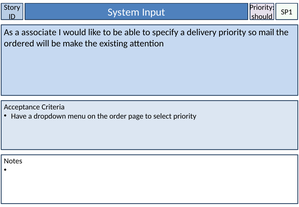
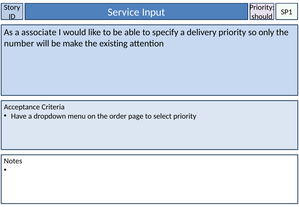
System: System -> Service
mail: mail -> only
ordered: ordered -> number
